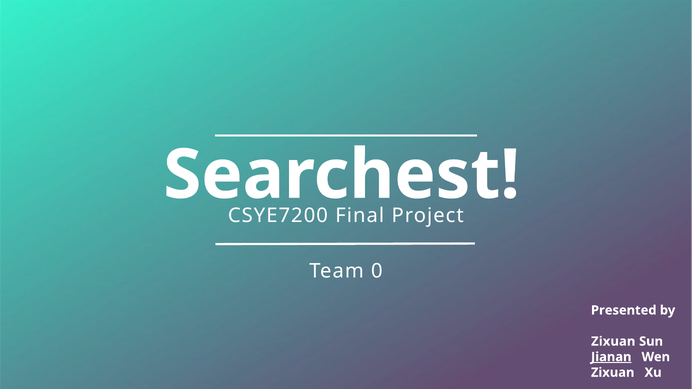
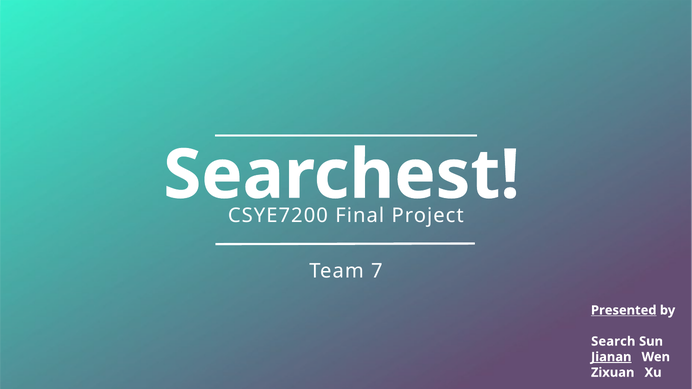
0: 0 -> 7
Presented underline: none -> present
Zixuan at (613, 342): Zixuan -> Search
